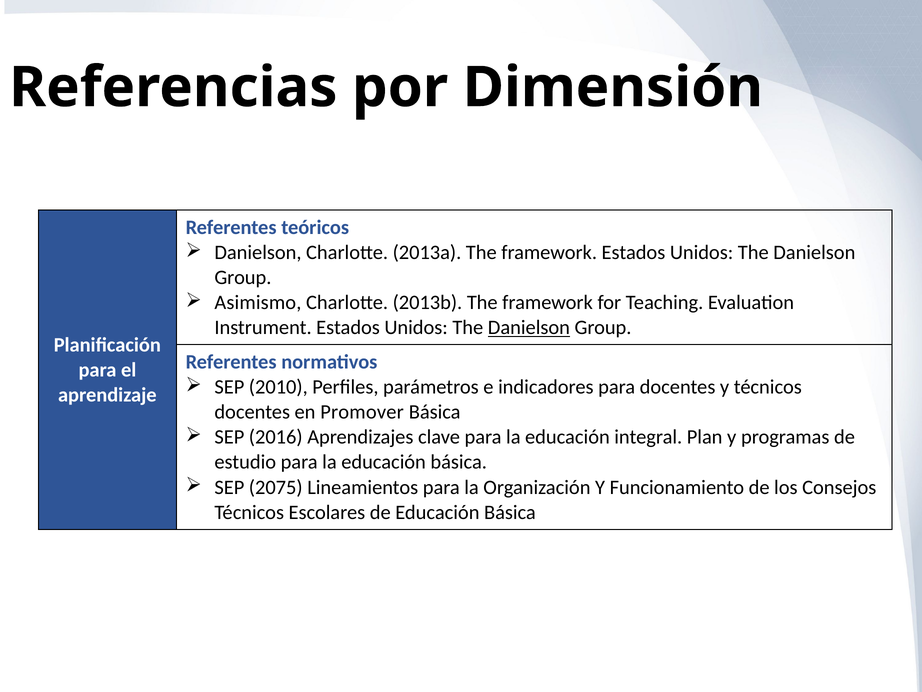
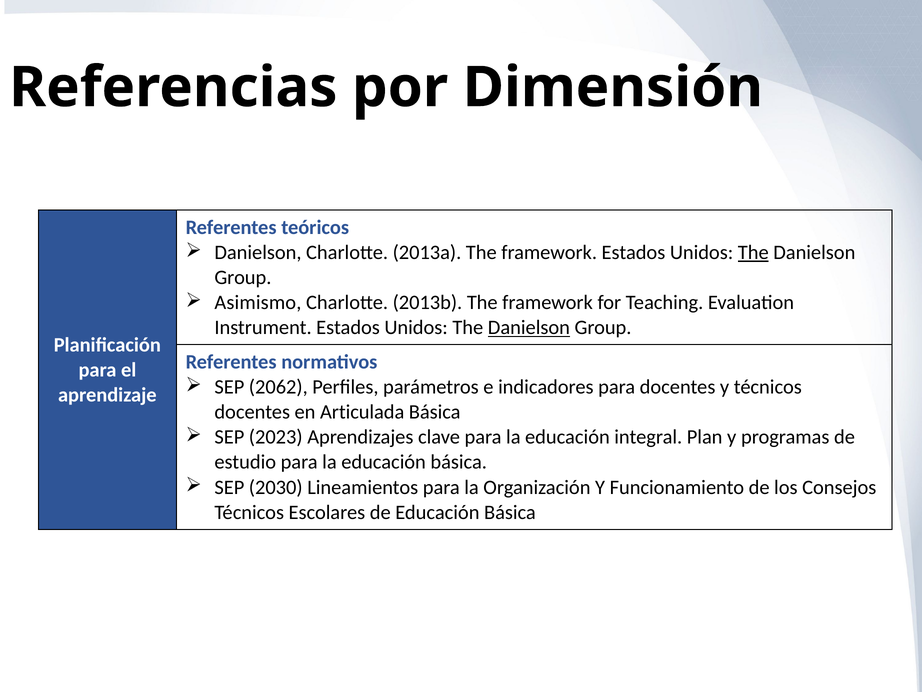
The at (753, 252) underline: none -> present
2010: 2010 -> 2062
Promover: Promover -> Articulada
2016: 2016 -> 2023
2075: 2075 -> 2030
